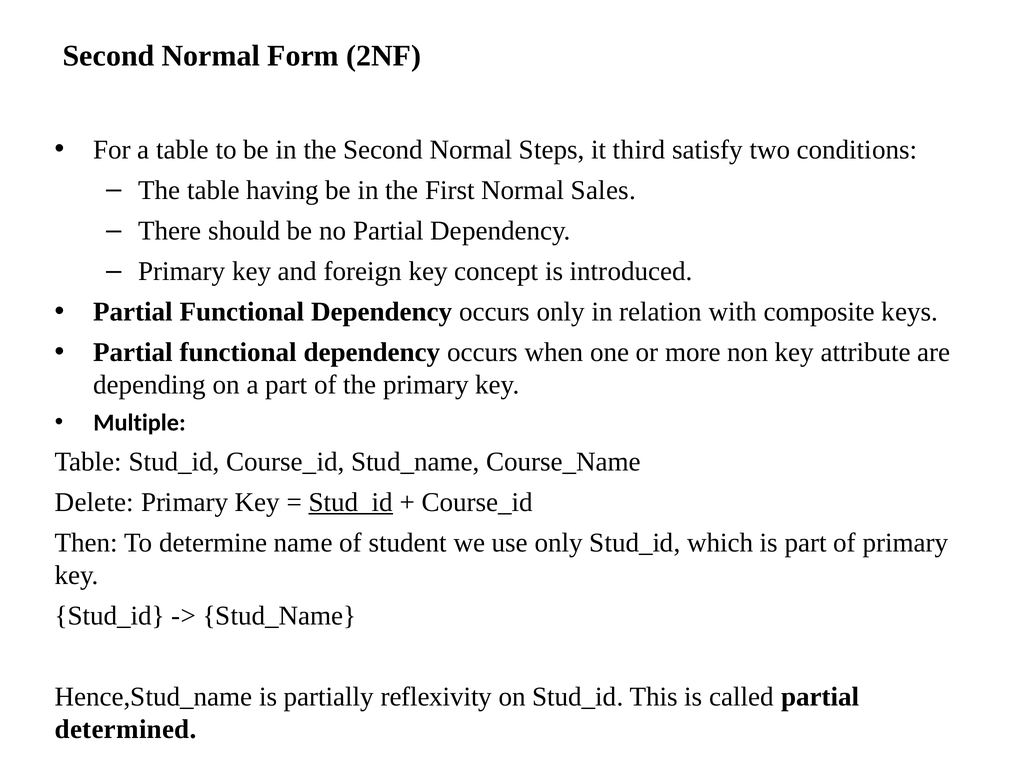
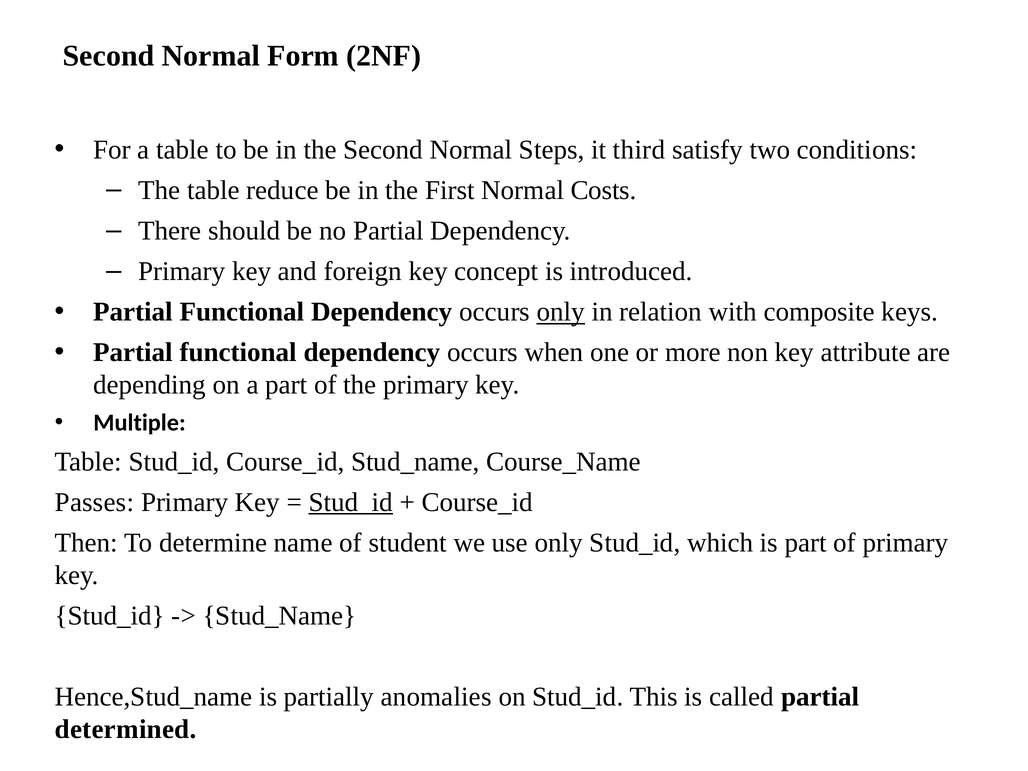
having: having -> reduce
Sales: Sales -> Costs
only at (561, 312) underline: none -> present
Delete: Delete -> Passes
reflexivity: reflexivity -> anomalies
